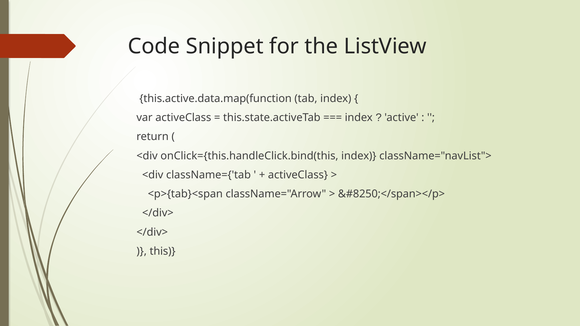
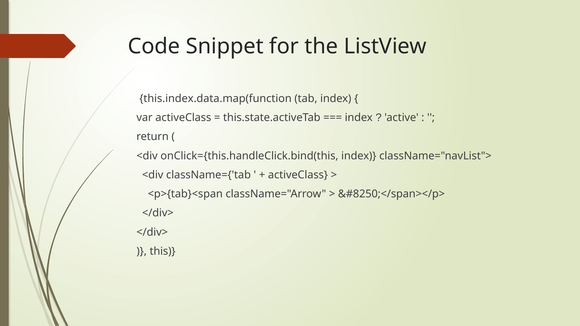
this.active.data.map(function: this.active.data.map(function -> this.index.data.map(function
